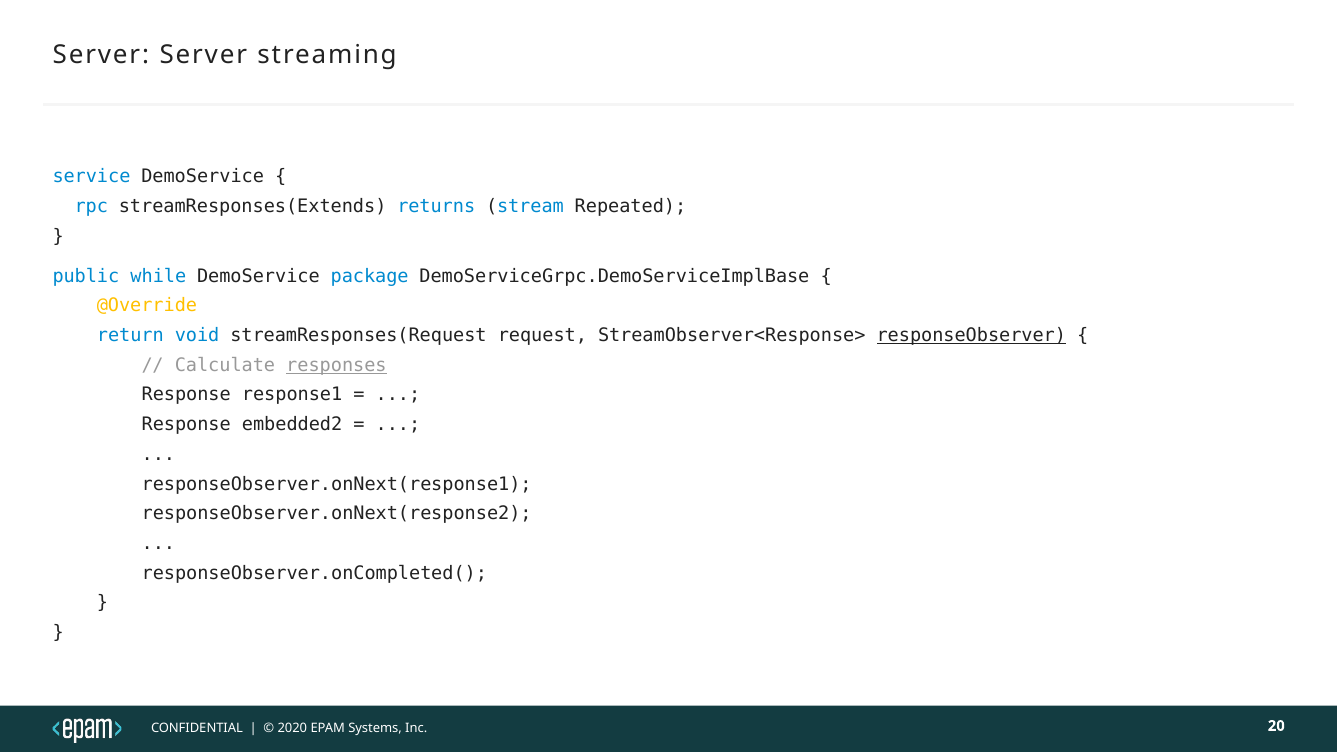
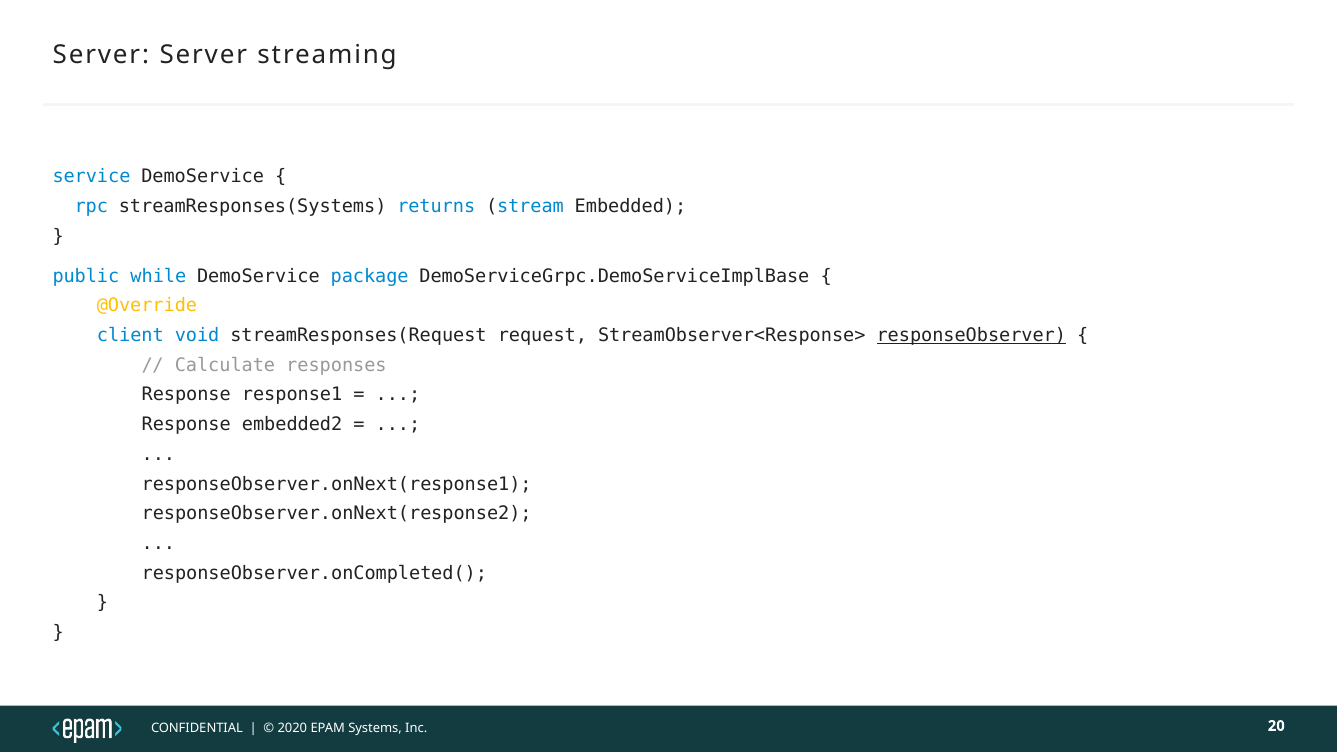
streamResponses(Extends: streamResponses(Extends -> streamResponses(Systems
Repeated: Repeated -> Embedded
return: return -> client
responses underline: present -> none
